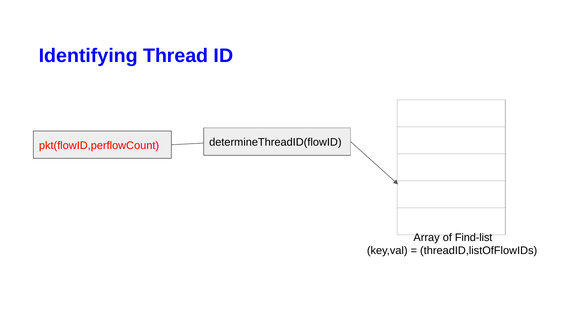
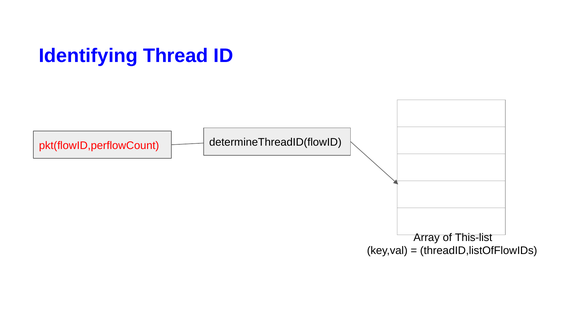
Find-list: Find-list -> This-list
